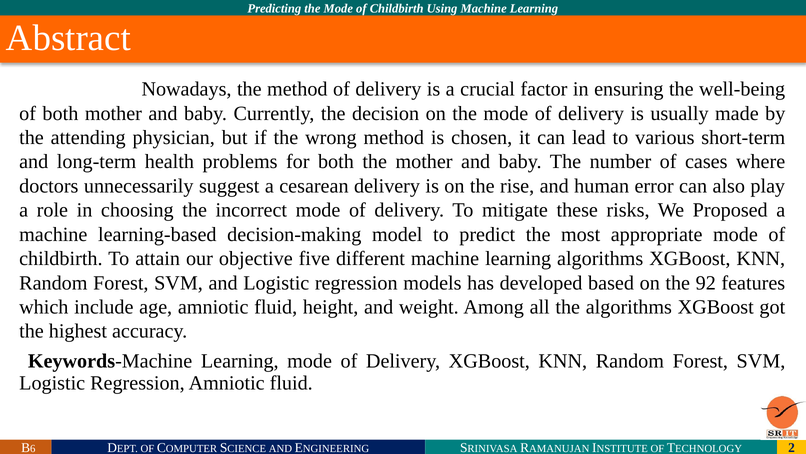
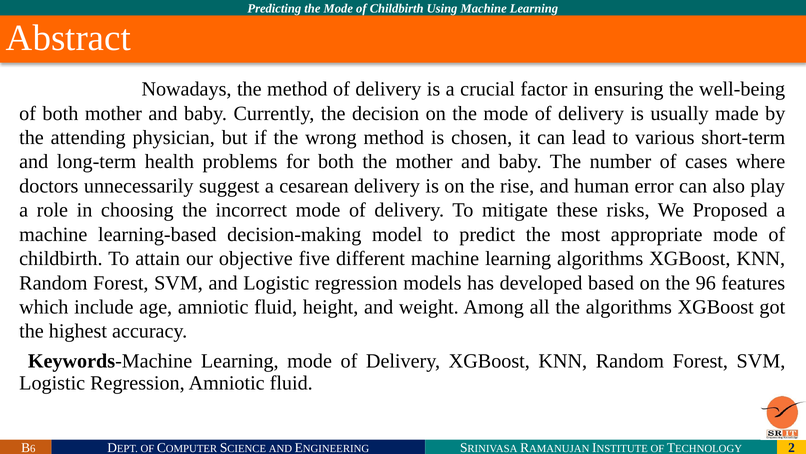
92: 92 -> 96
